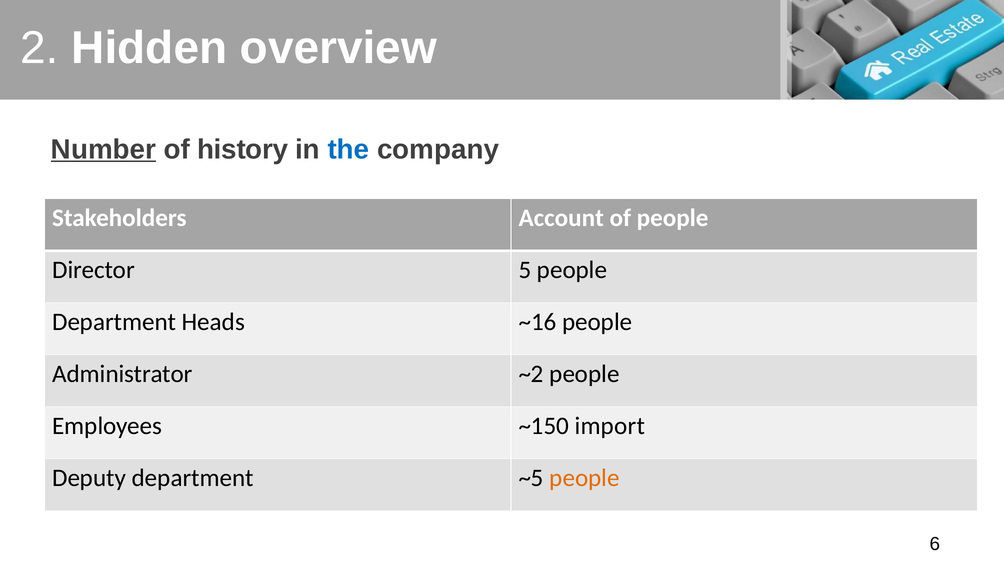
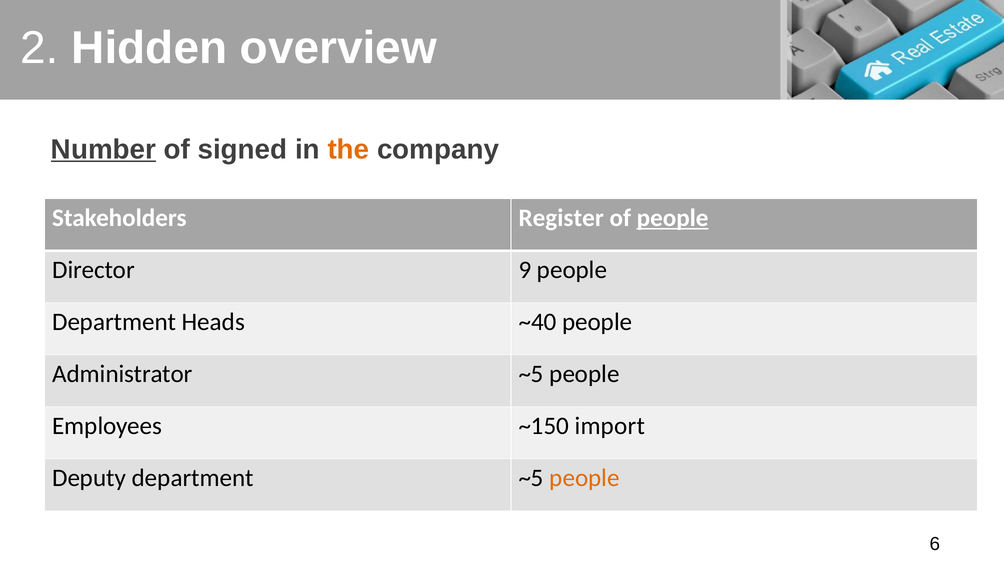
history: history -> signed
the colour: blue -> orange
Account: Account -> Register
people at (673, 218) underline: none -> present
5: 5 -> 9
~16: ~16 -> ~40
Administrator ~2: ~2 -> ~5
